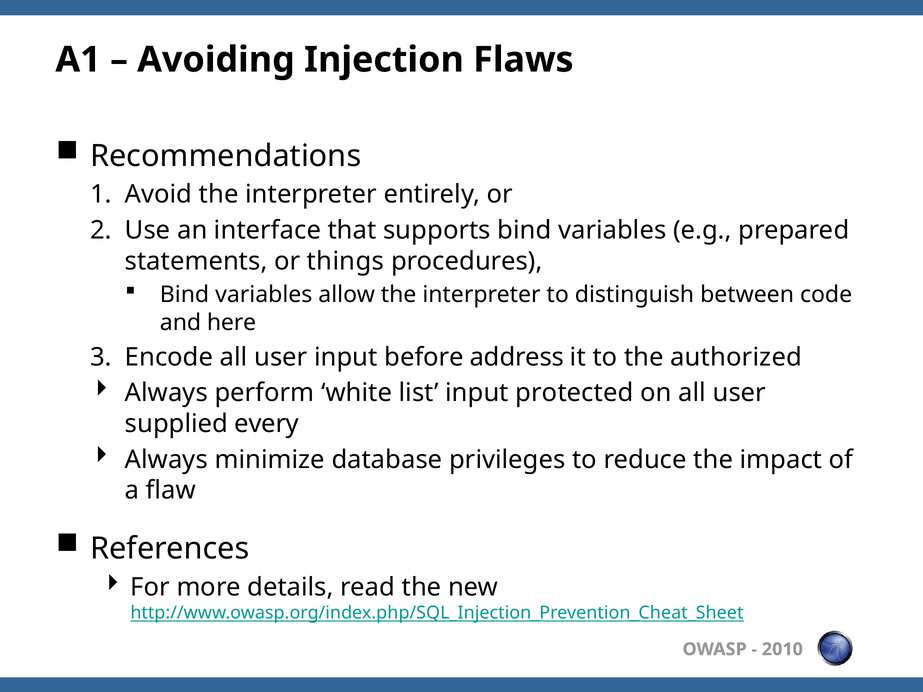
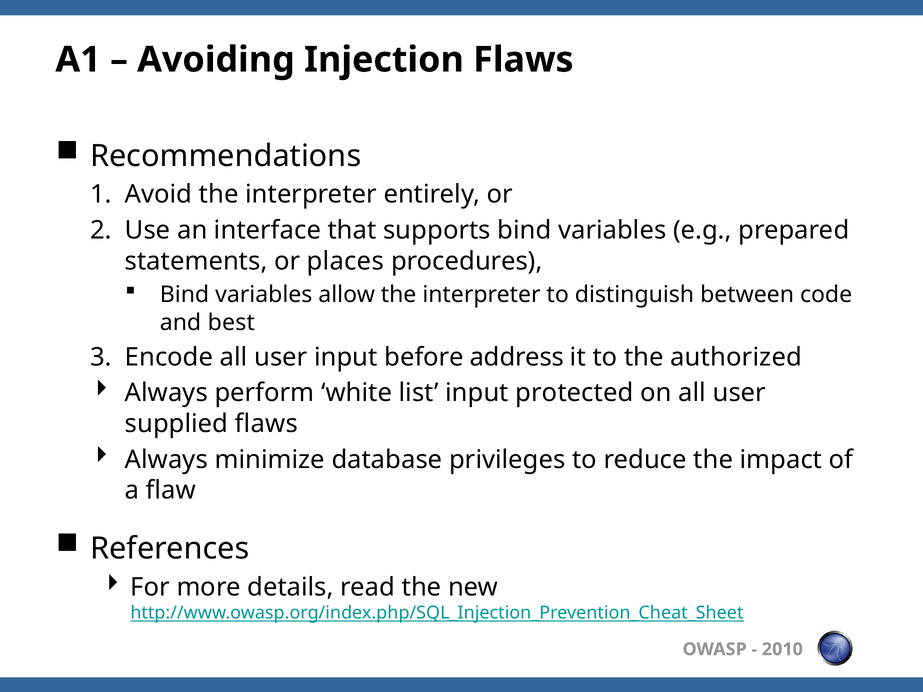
things: things -> places
here: here -> best
supplied every: every -> flaws
